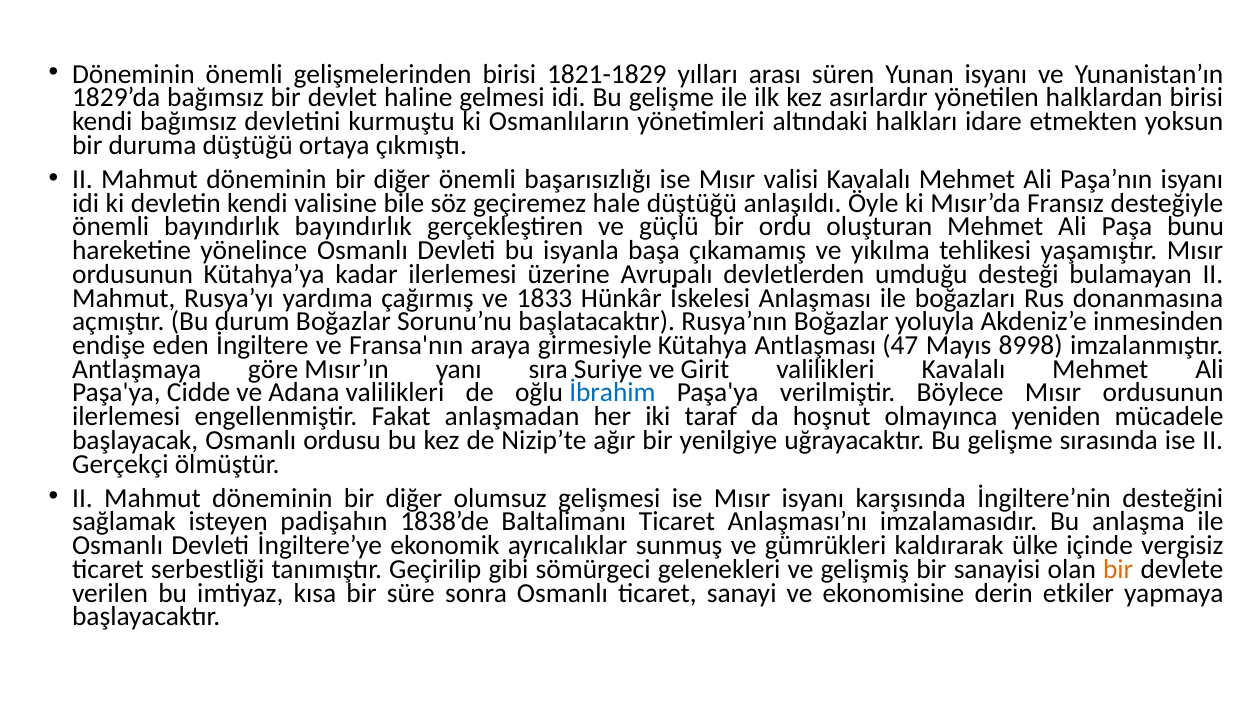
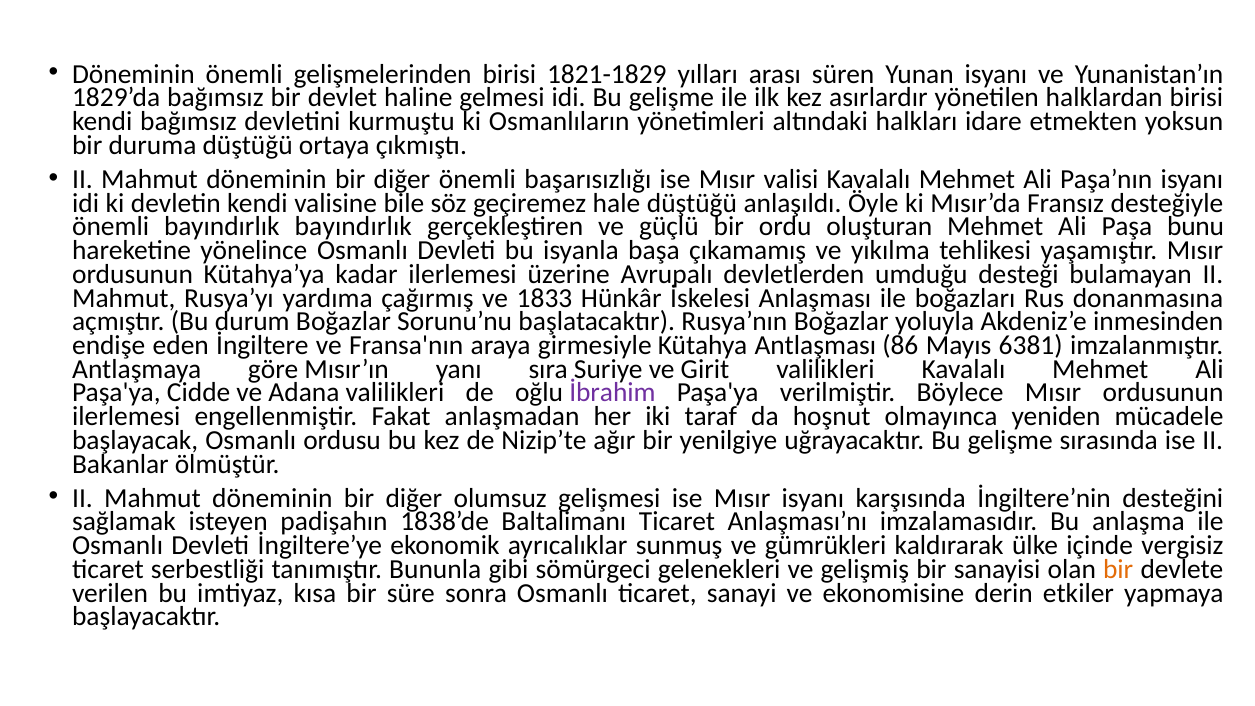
47: 47 -> 86
8998: 8998 -> 6381
İbrahim colour: blue -> purple
Gerçekçi: Gerçekçi -> Bakanlar
Geçirilip: Geçirilip -> Bununla
